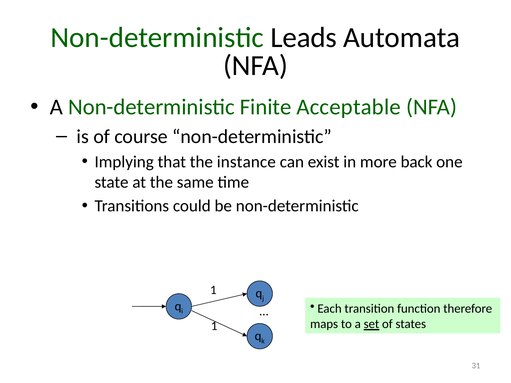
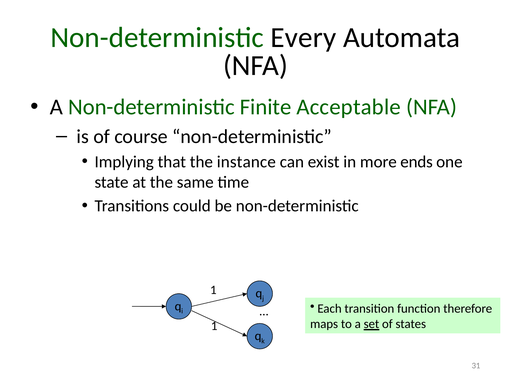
Leads: Leads -> Every
back: back -> ends
